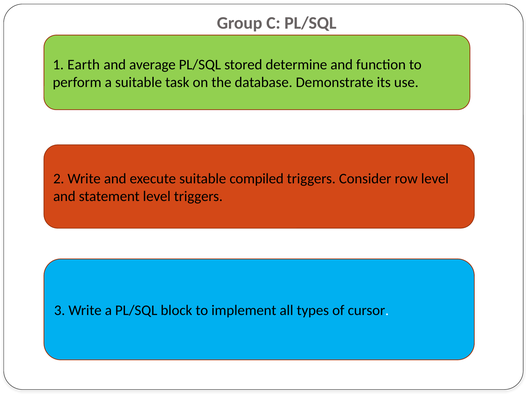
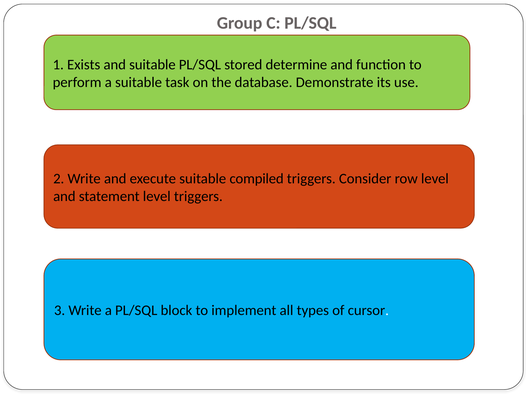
Earth: Earth -> Exists
and average: average -> suitable
